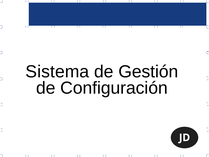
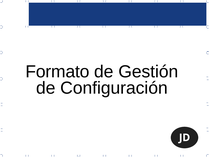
Sistema: Sistema -> Formato
